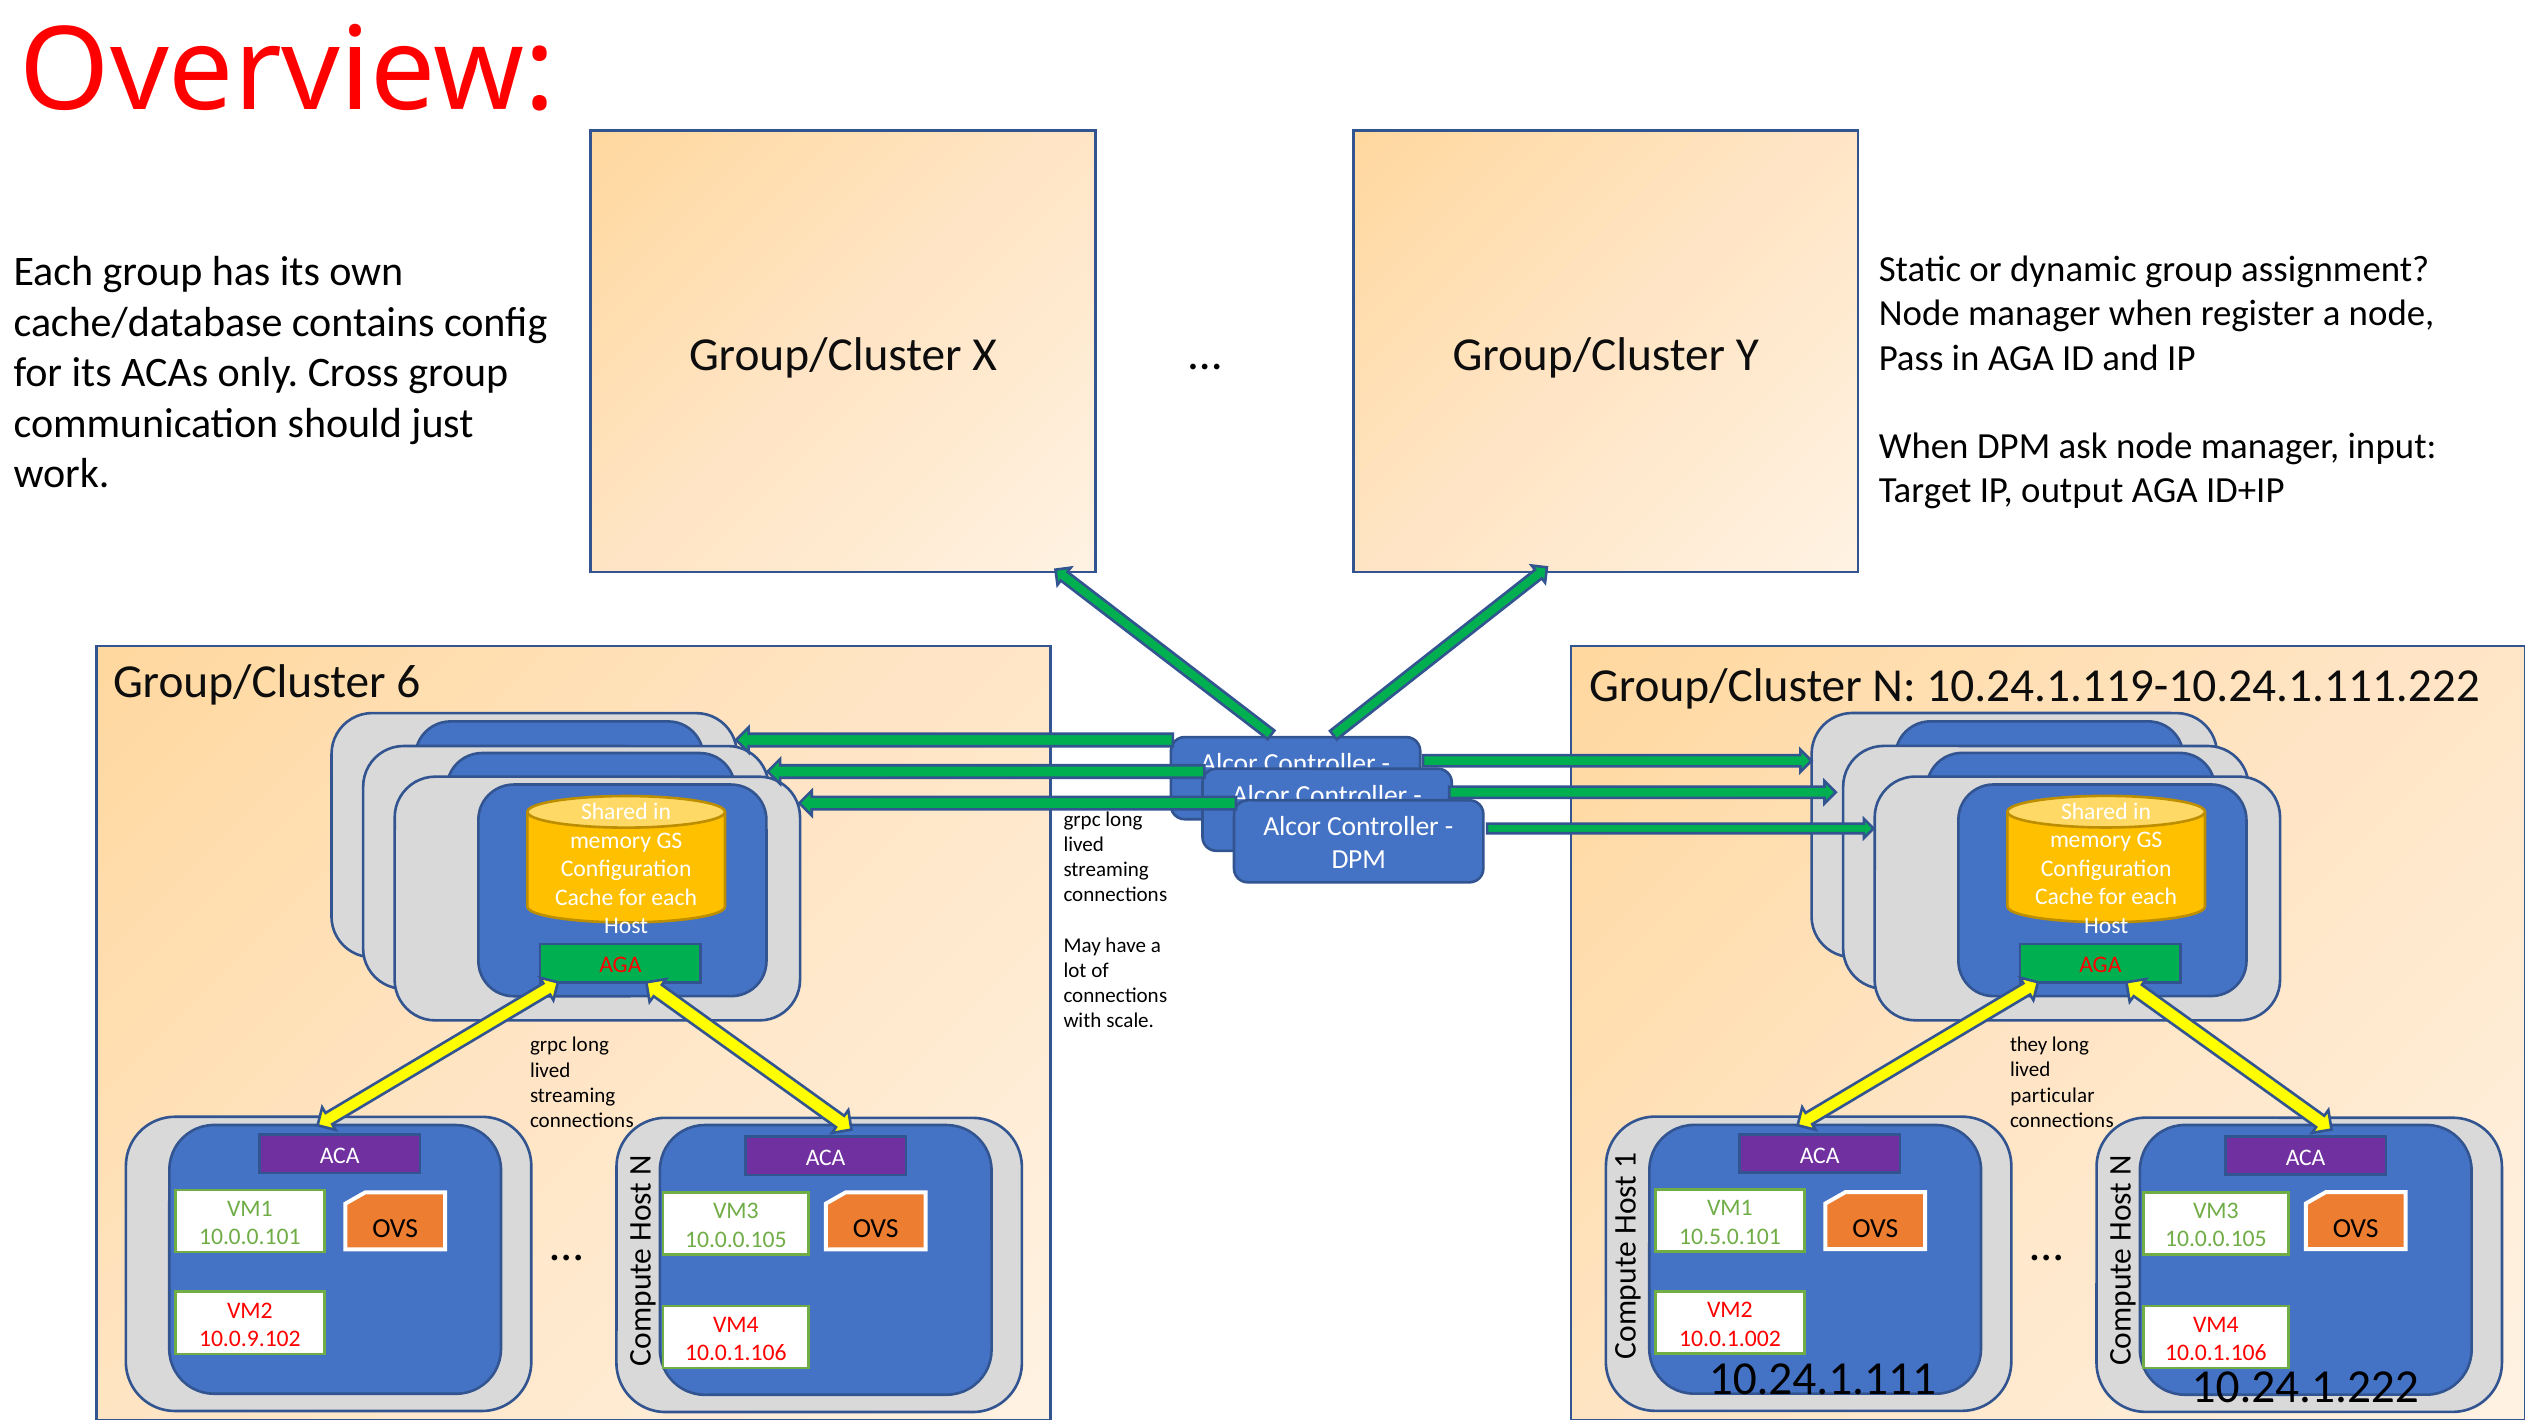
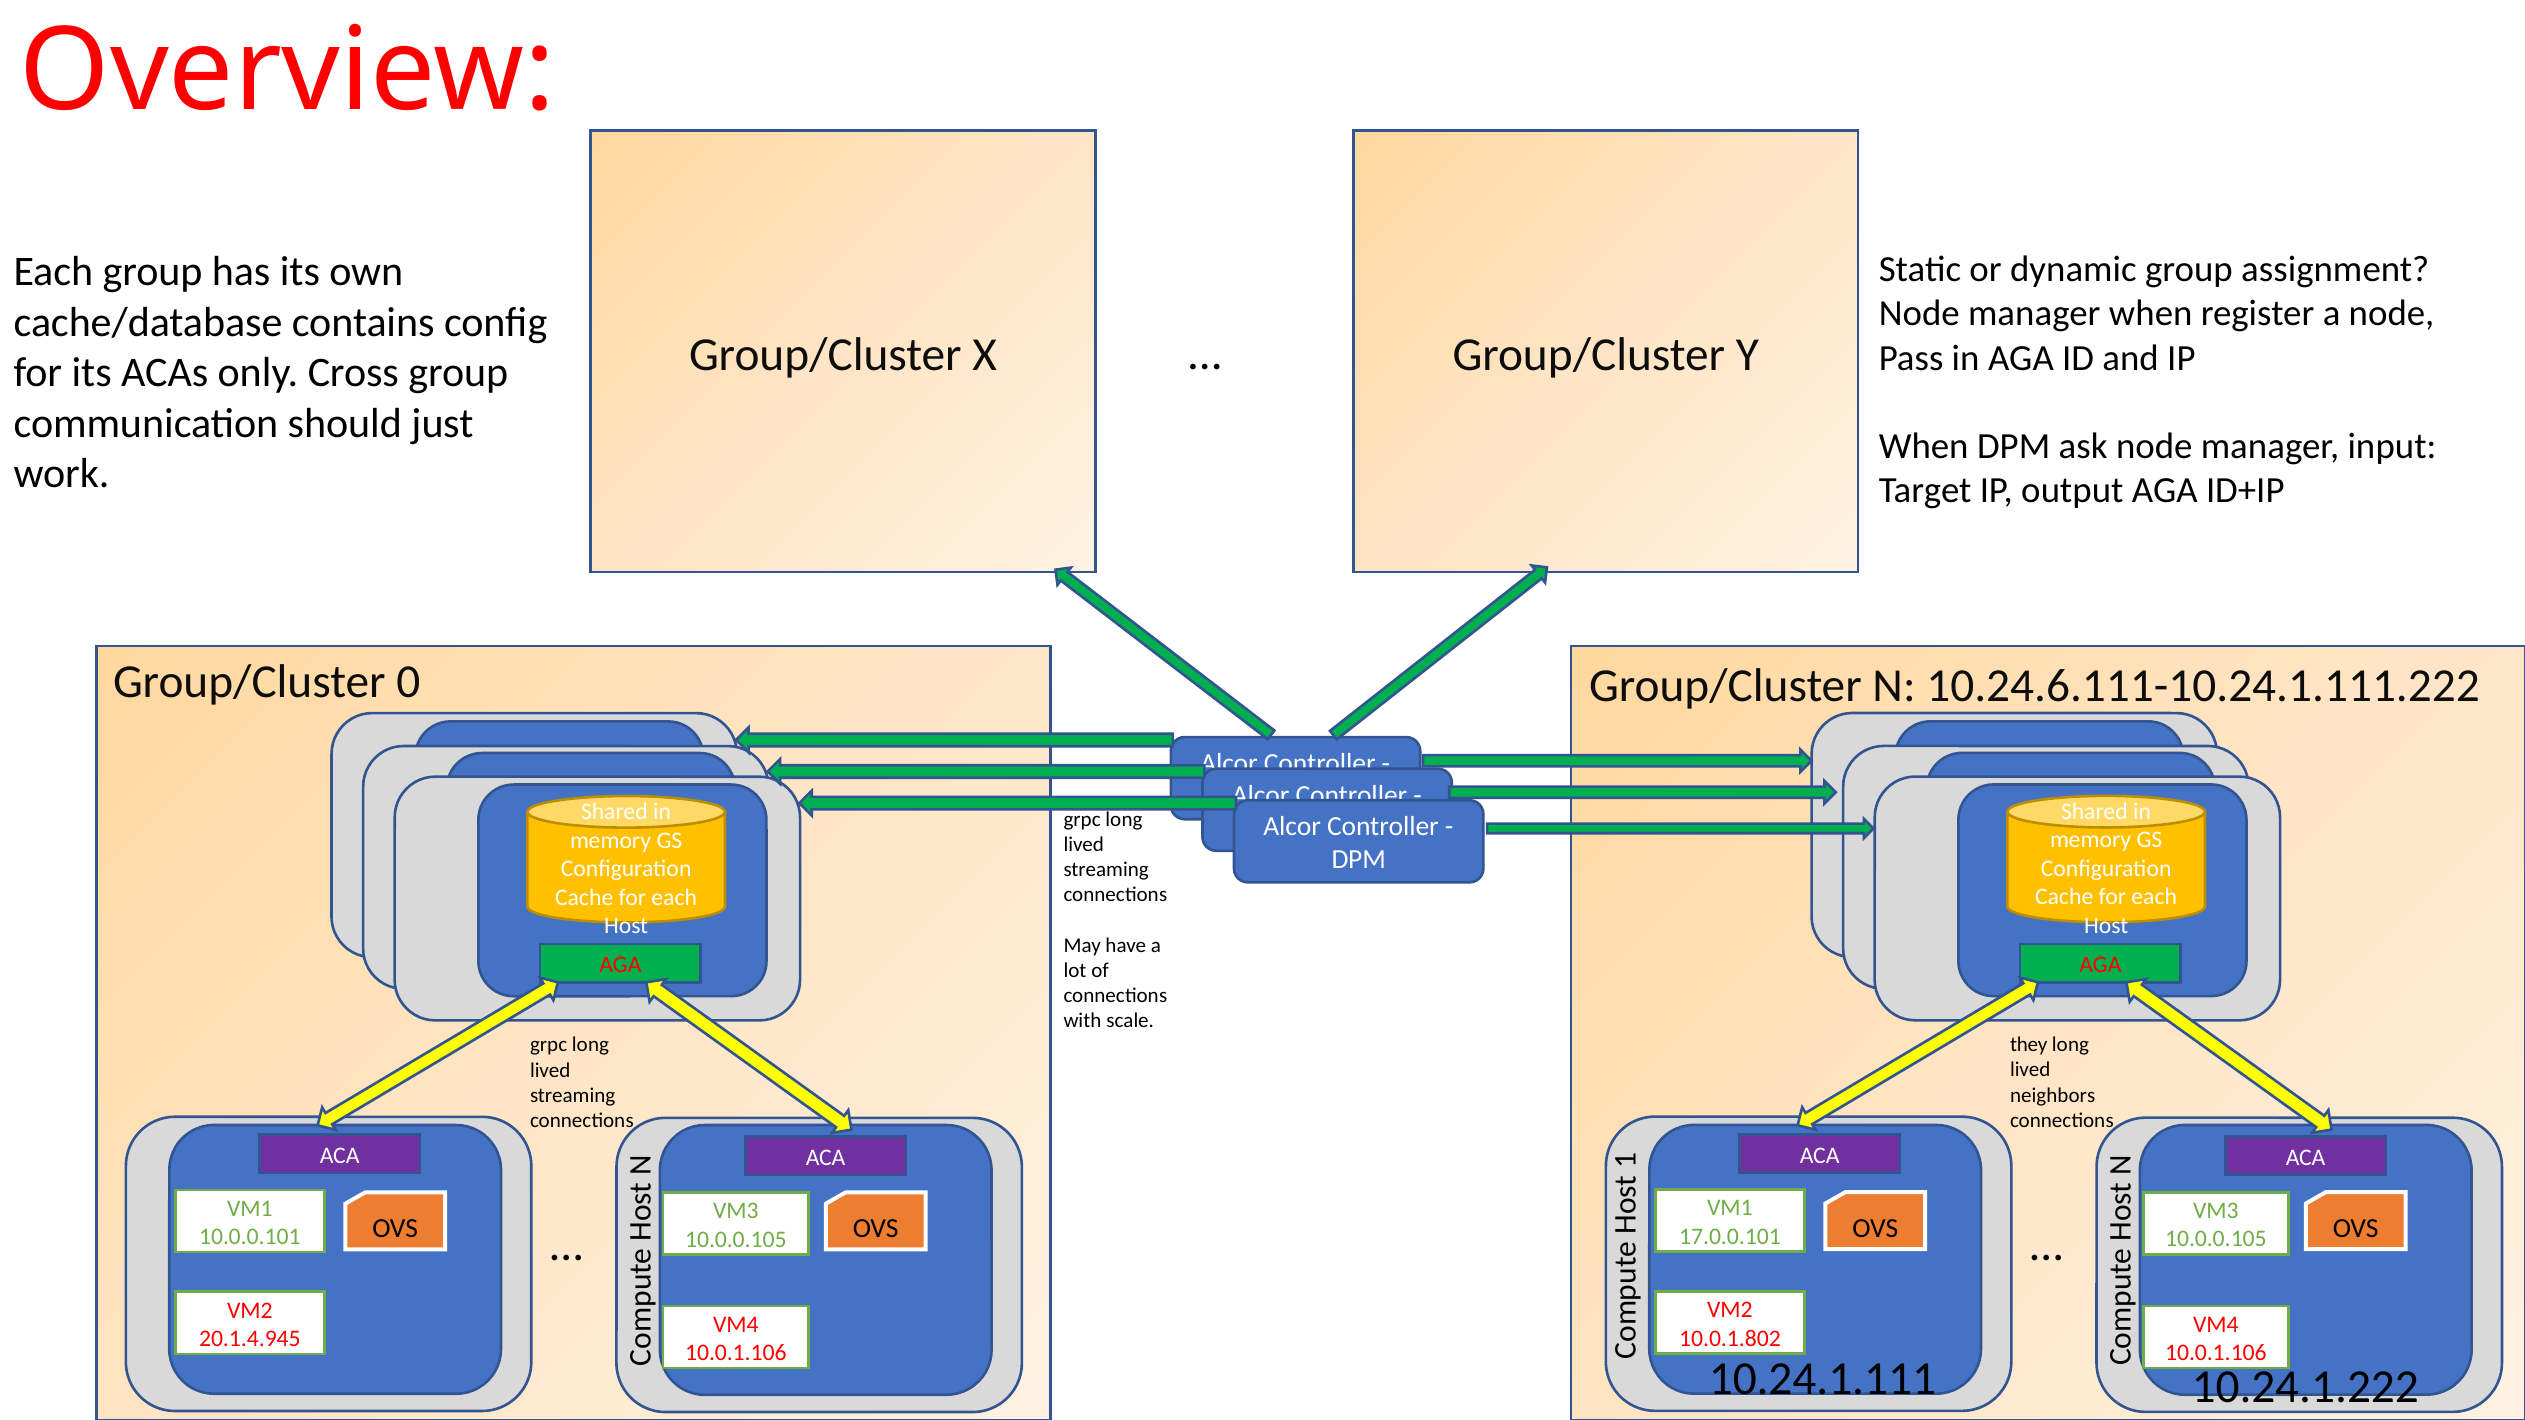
6: 6 -> 0
10.24.1.119-10.24.1.111.222: 10.24.1.119-10.24.1.111.222 -> 10.24.6.111-10.24.1.111.222
particular: particular -> neighbors
10.5.0.101: 10.5.0.101 -> 17.0.0.101
10.0.1.002: 10.0.1.002 -> 10.0.1.802
10.0.9.102: 10.0.9.102 -> 20.1.4.945
